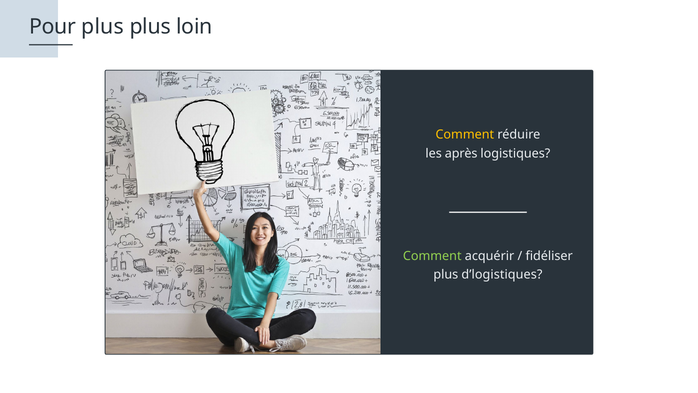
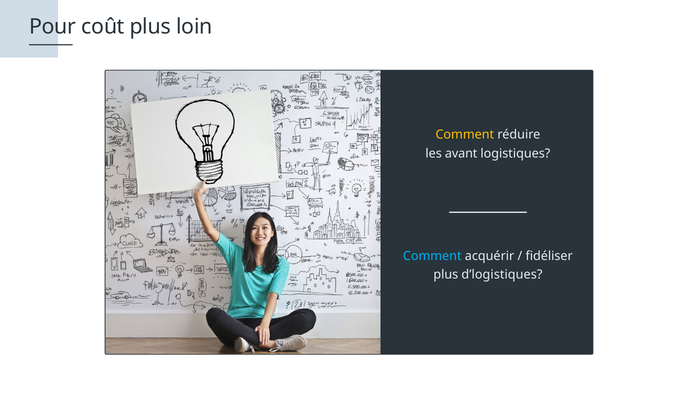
Pour plus: plus -> coût
après: après -> avant
Comment at (432, 256) colour: light green -> light blue
